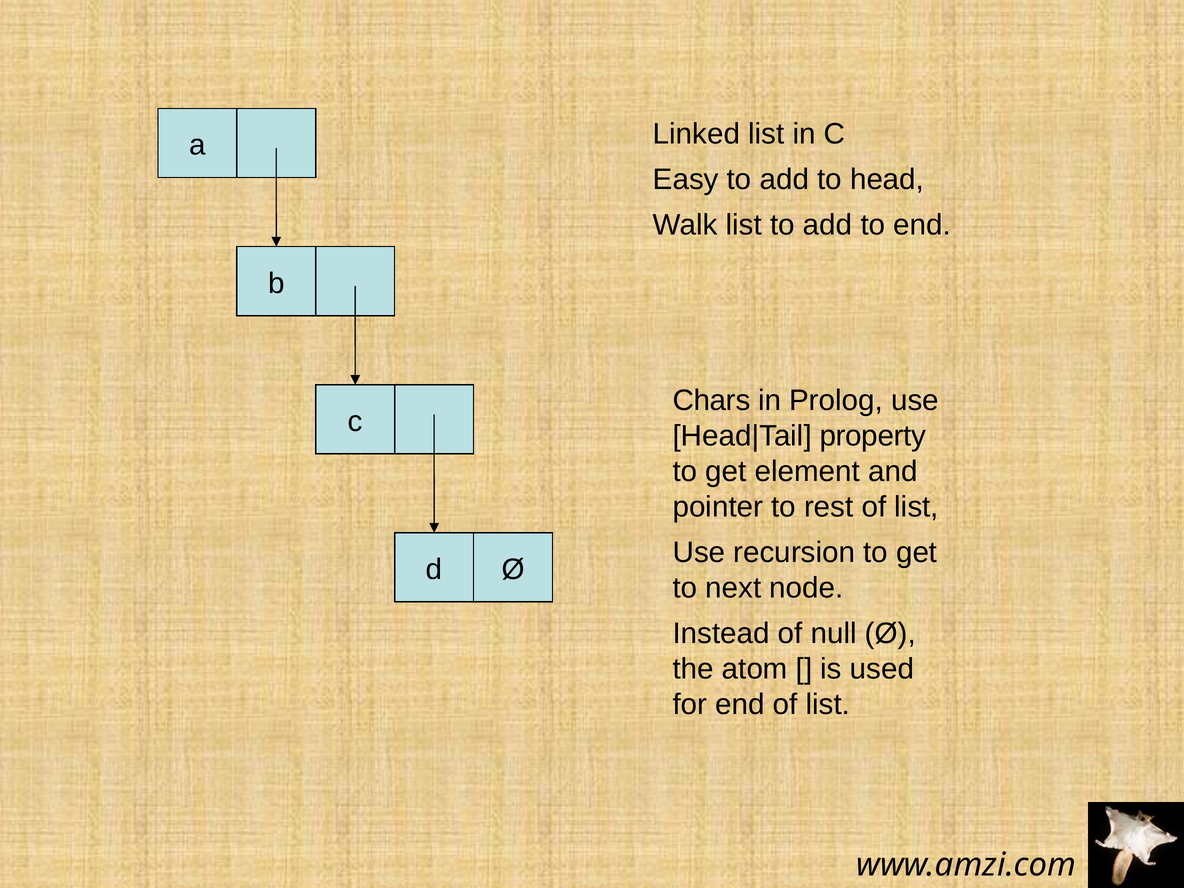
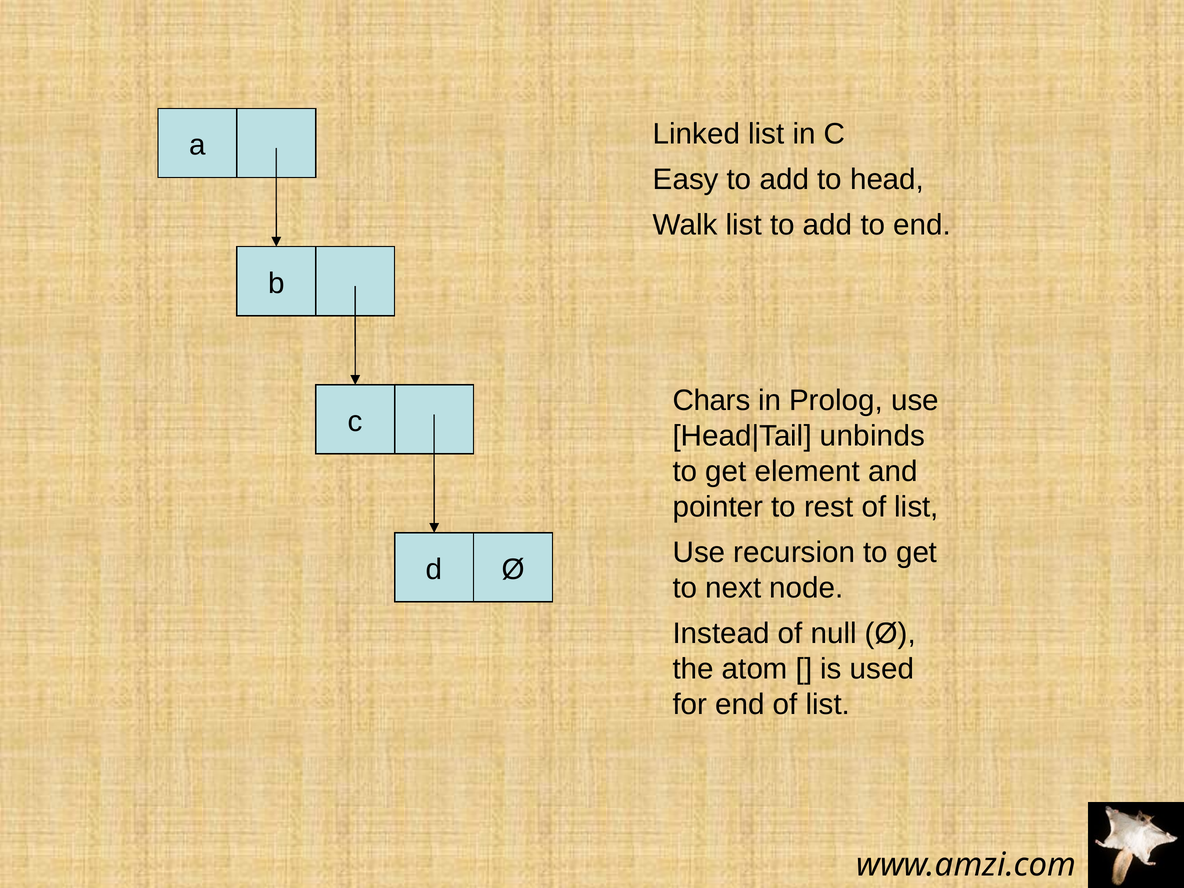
property: property -> unbinds
